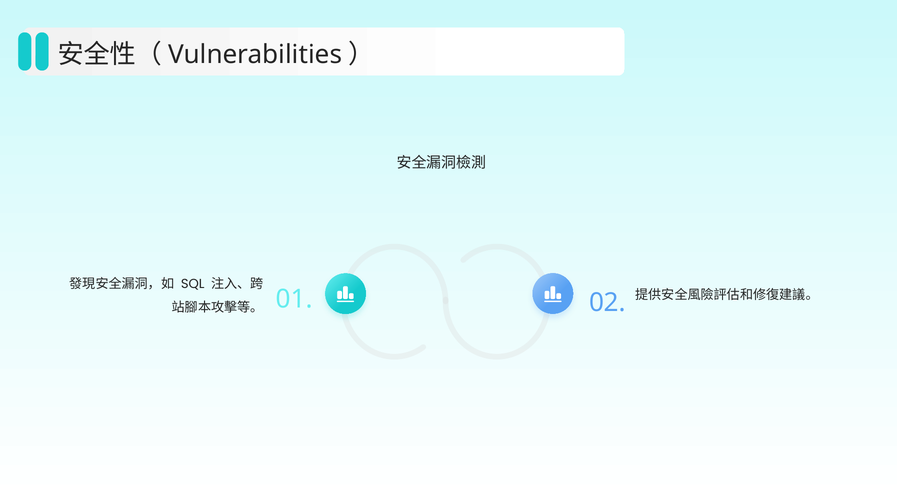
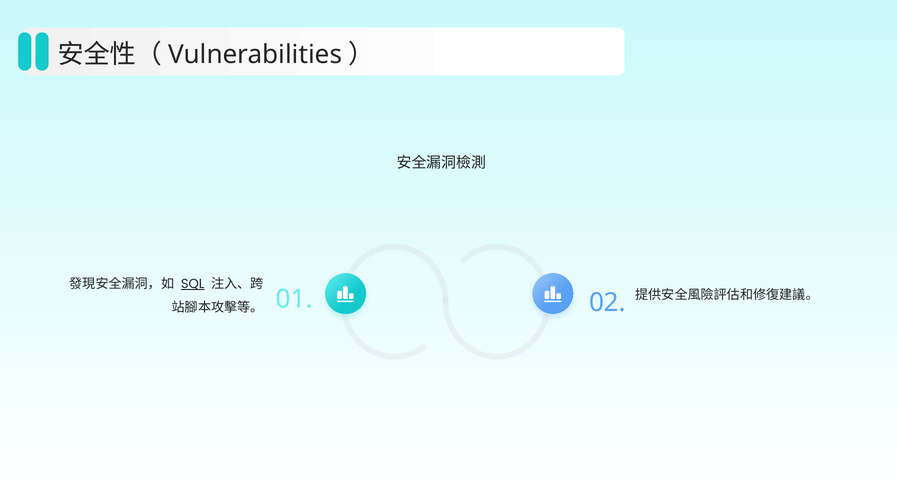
SQL underline: none -> present
